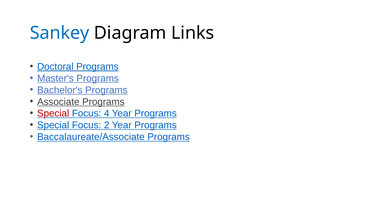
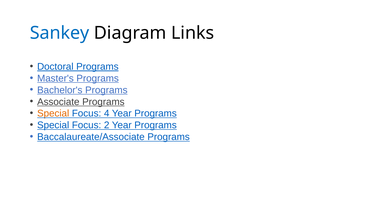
Special at (53, 113) colour: red -> orange
